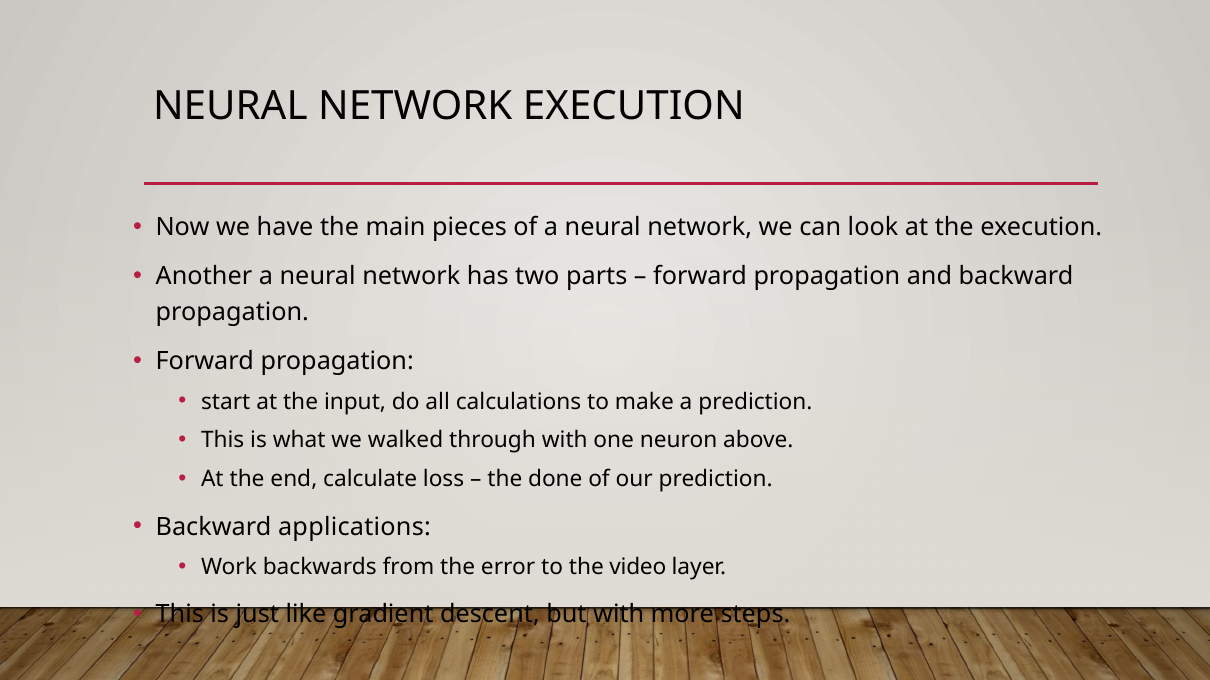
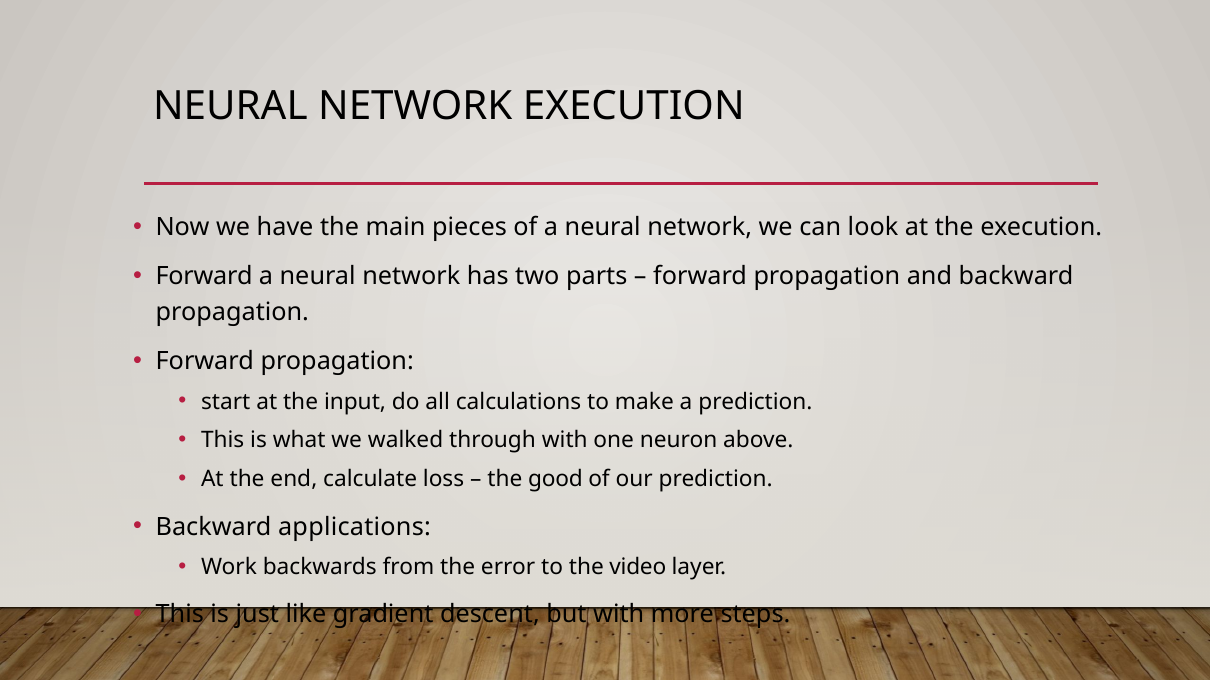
Another at (204, 276): Another -> Forward
done: done -> good
